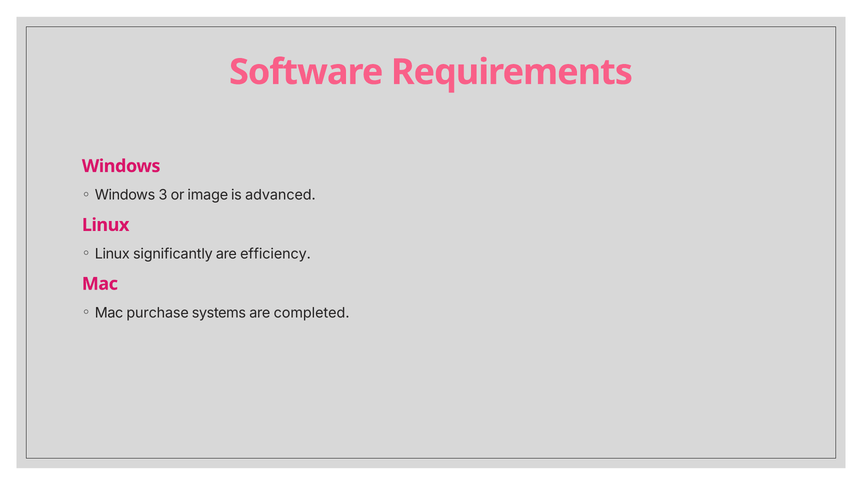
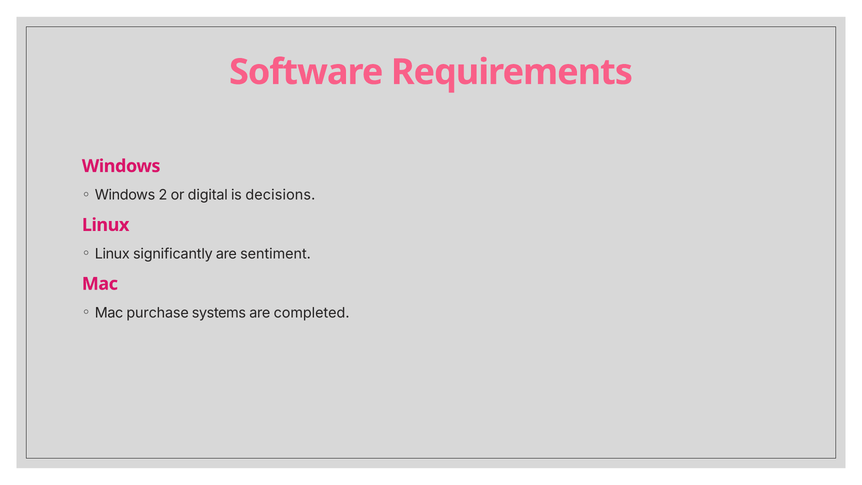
3: 3 -> 2
image: image -> digital
advanced: advanced -> decisions
efficiency: efficiency -> sentiment
